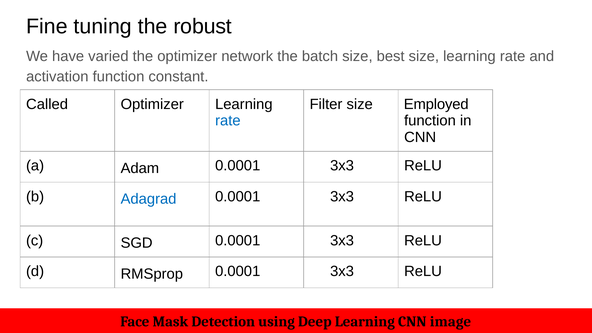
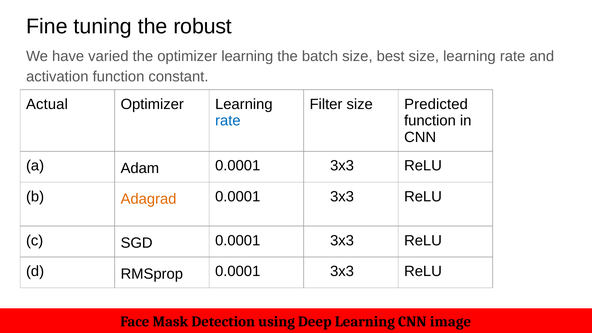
the optimizer network: network -> learning
Called: Called -> Actual
Employed: Employed -> Predicted
Adagrad colour: blue -> orange
